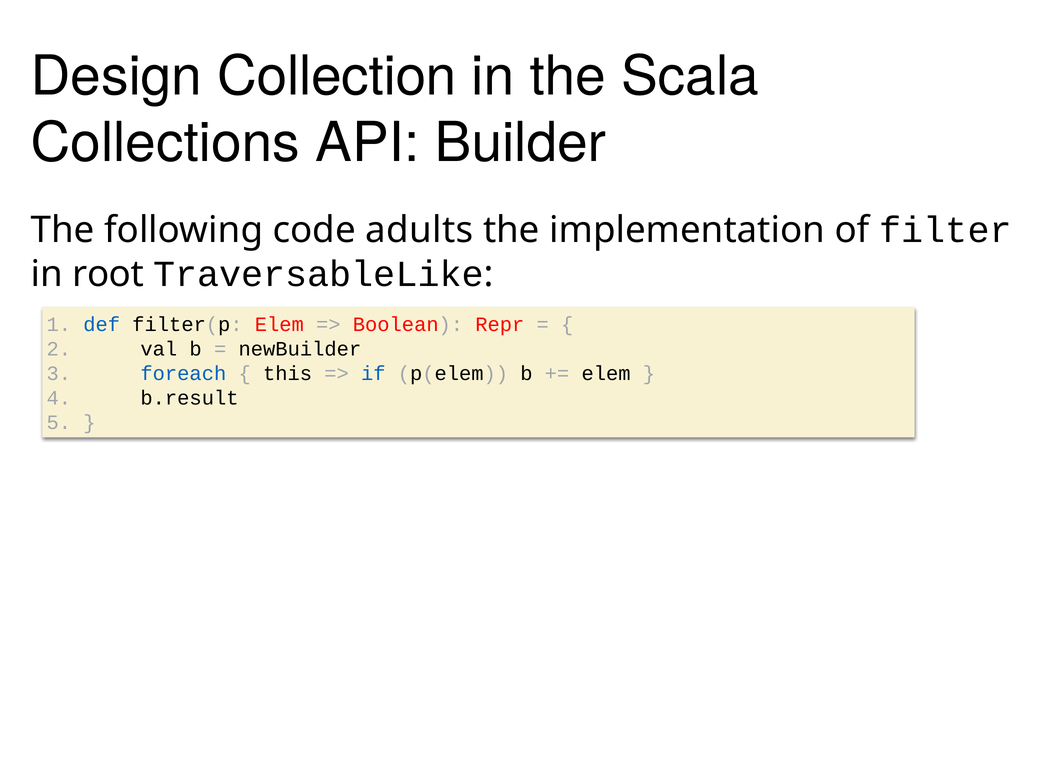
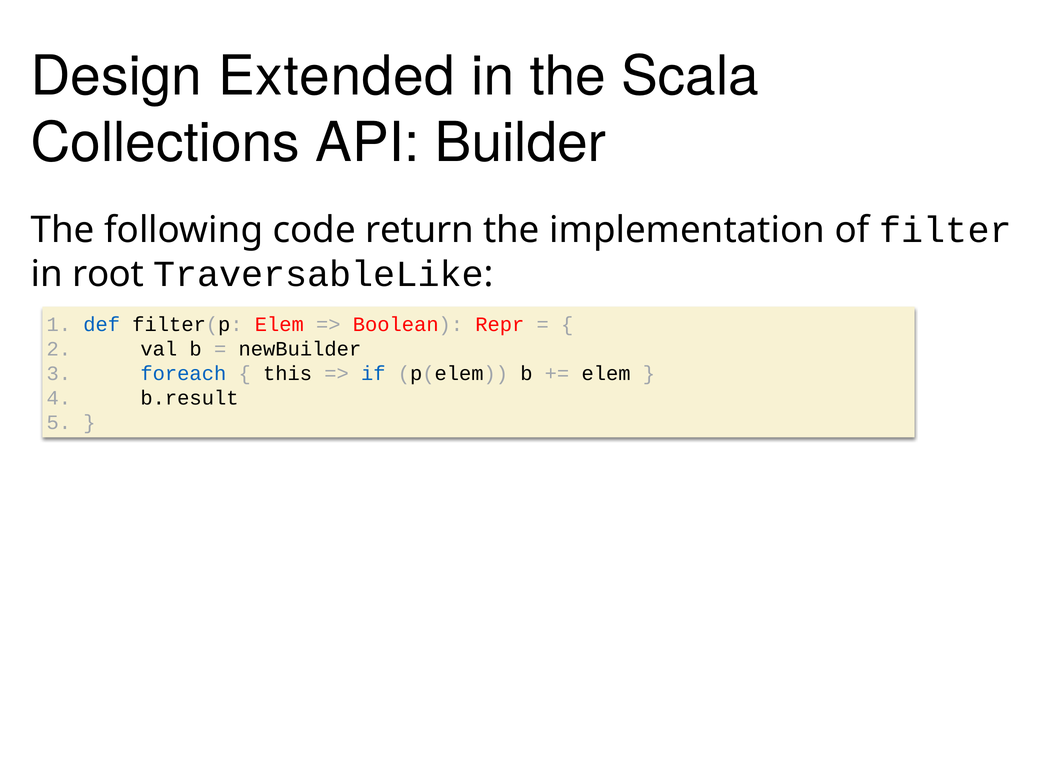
Collection: Collection -> Extended
adults: adults -> return
